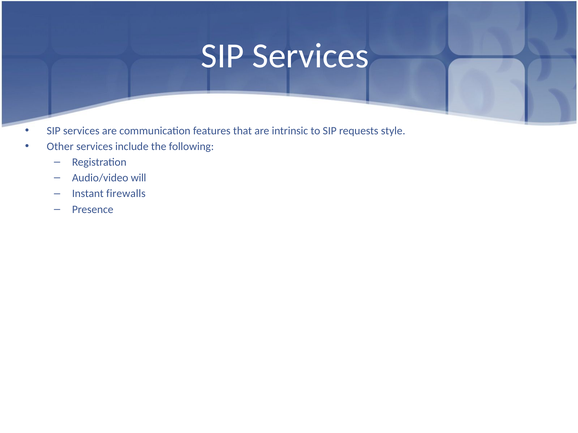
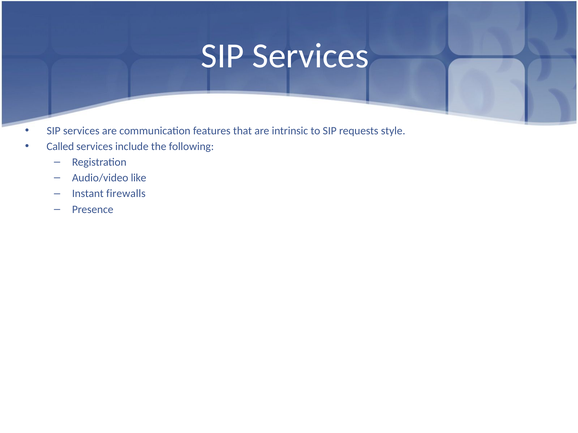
Other: Other -> Called
will: will -> like
